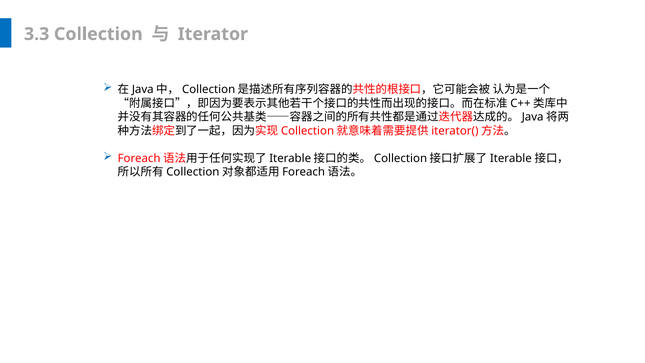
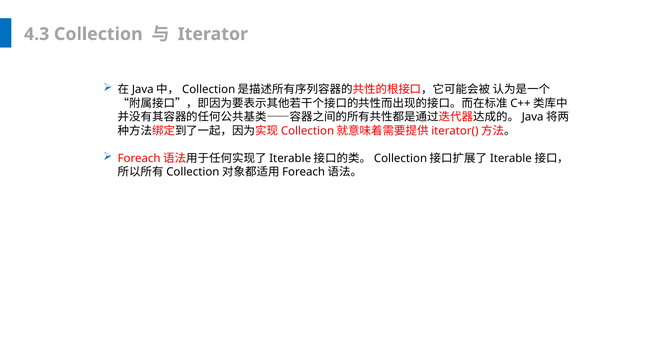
3.3: 3.3 -> 4.3
